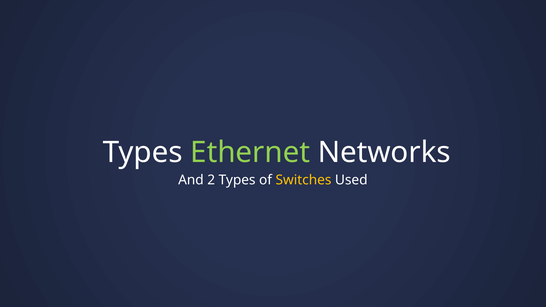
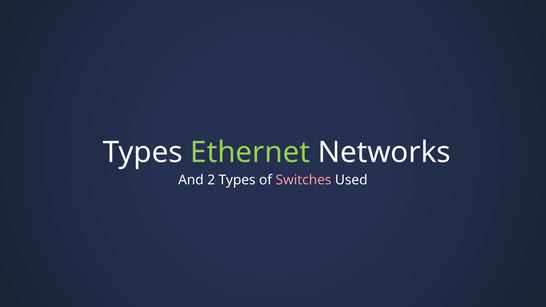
Switches colour: yellow -> pink
